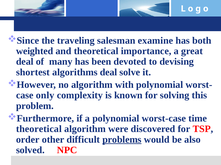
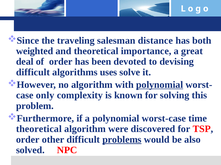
examine: examine -> distance
of many: many -> order
shortest at (33, 72): shortest -> difficult
algorithms deal: deal -> uses
polynomial at (160, 85) underline: none -> present
